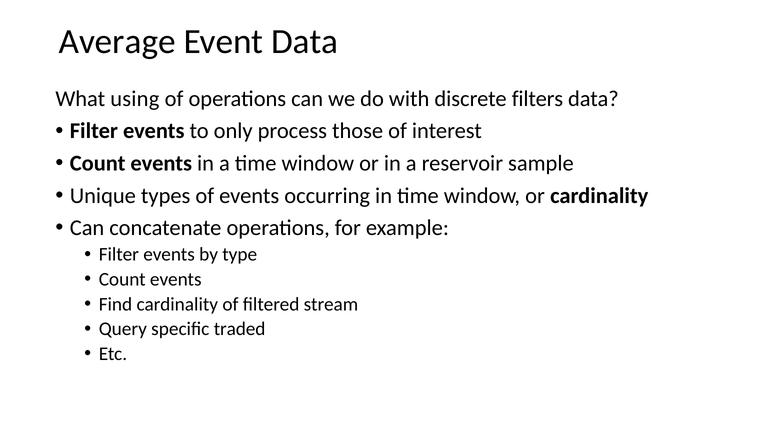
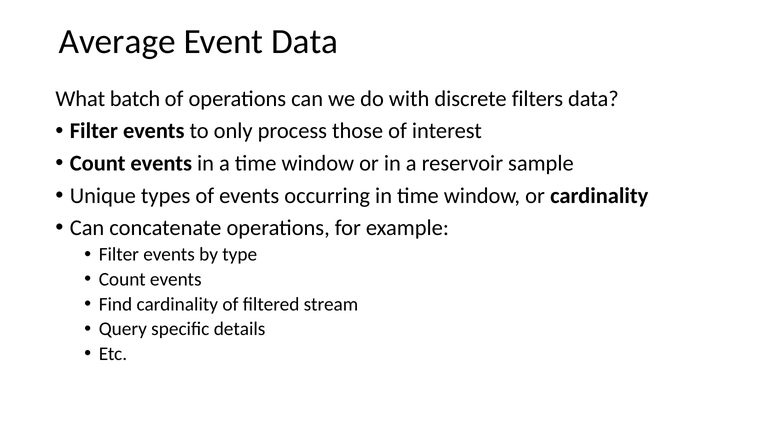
using: using -> batch
traded: traded -> details
